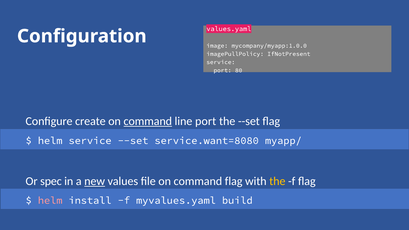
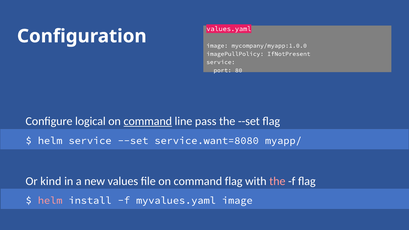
create: create -> logical
line port: port -> pass
spec: spec -> kind
new underline: present -> none
the at (277, 181) colour: yellow -> pink
myvalues.yaml build: build -> image
